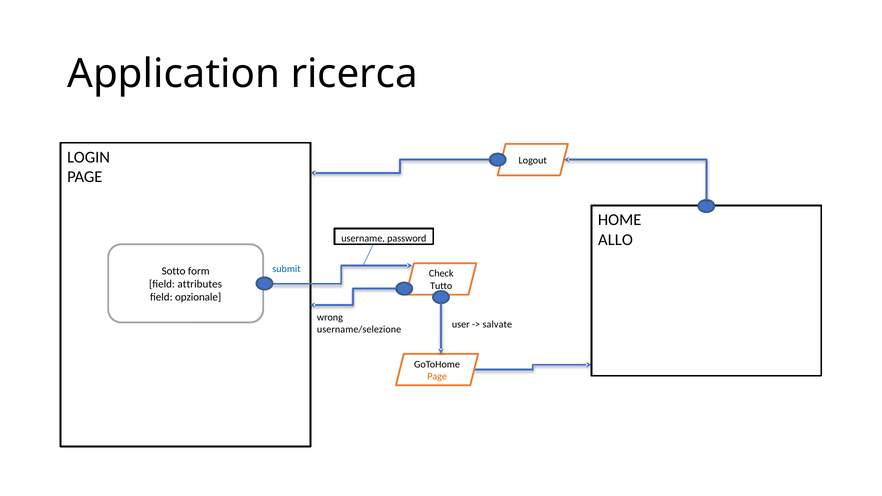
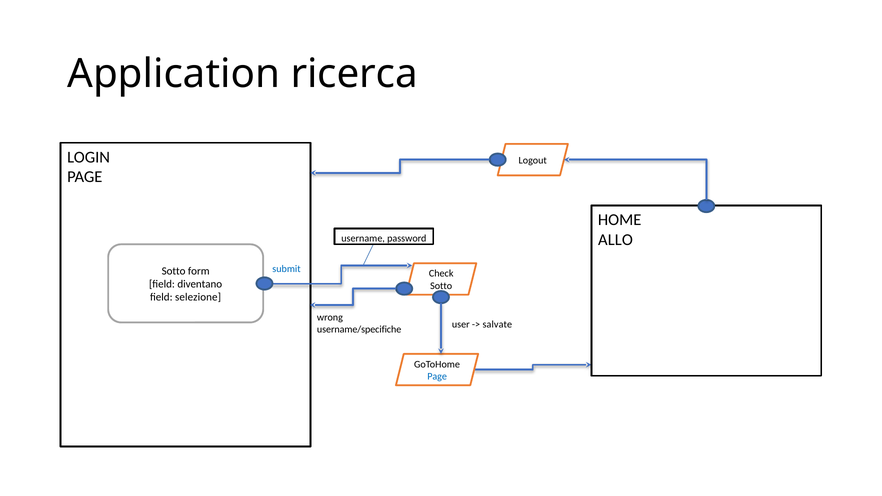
attributes: attributes -> diventano
Tutto at (441, 286): Tutto -> Sotto
opzionale: opzionale -> selezione
username/selezione: username/selezione -> username/specifiche
Page at (437, 376) colour: orange -> blue
